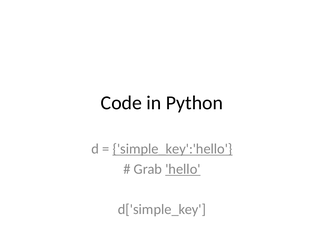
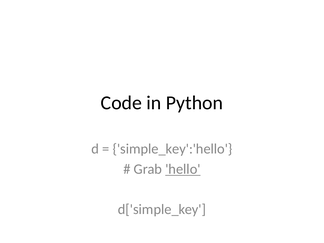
simple_key':'hello underline: present -> none
